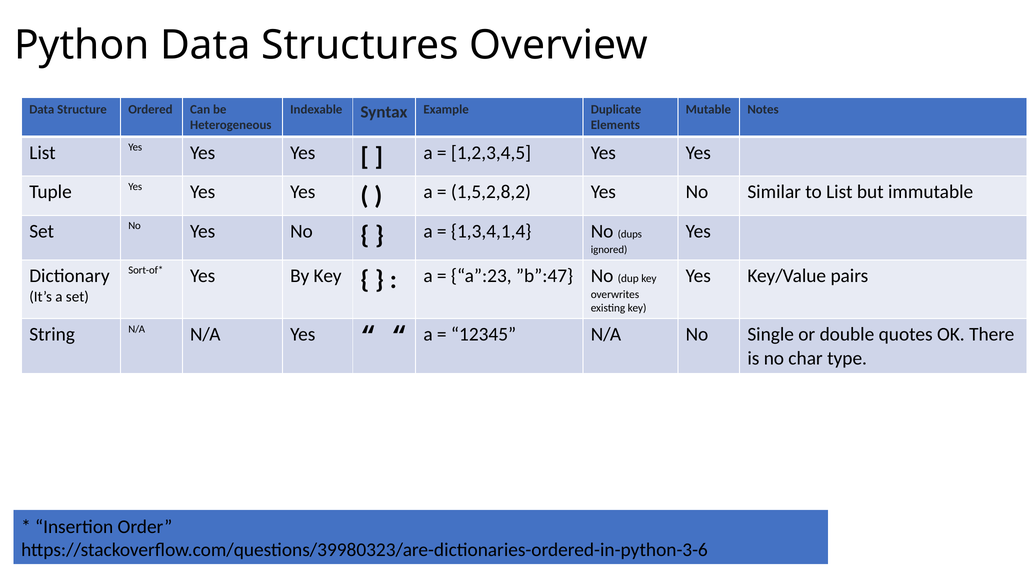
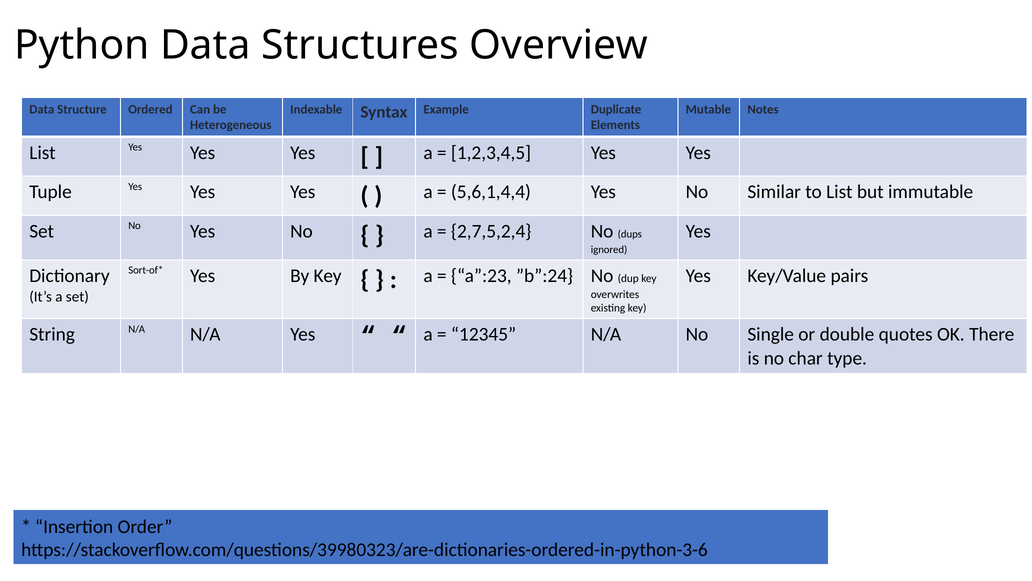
1,5,2,8,2: 1,5,2,8,2 -> 5,6,1,4,4
1,3,4,1,4: 1,3,4,1,4 -> 2,7,5,2,4
”b”:47: ”b”:47 -> ”b”:24
